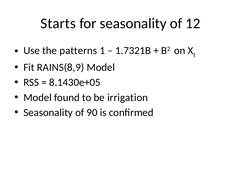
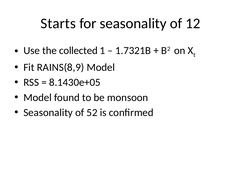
patterns: patterns -> collected
irrigation: irrigation -> monsoon
90: 90 -> 52
